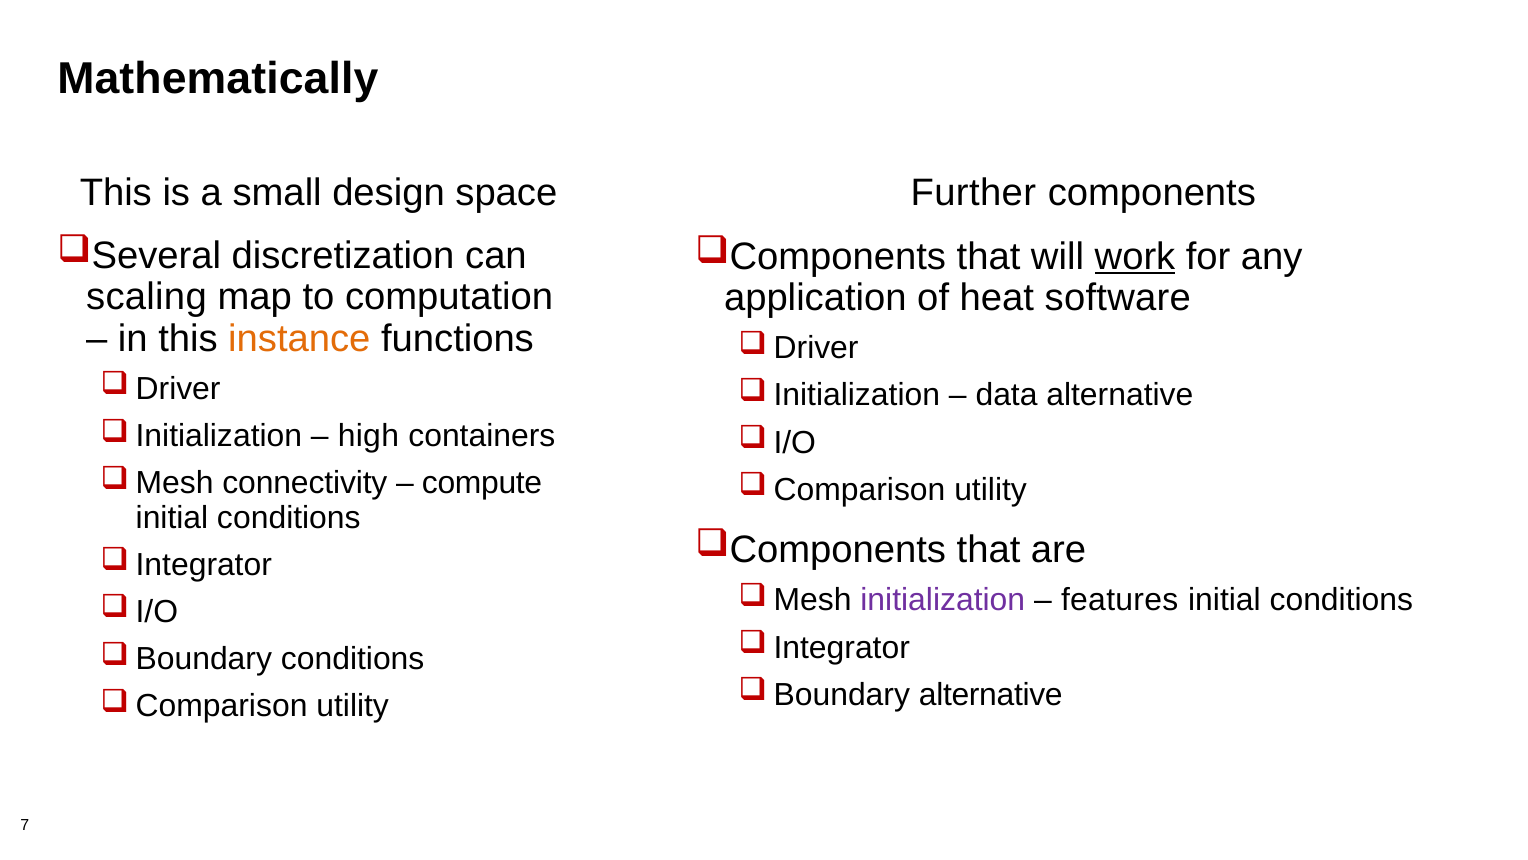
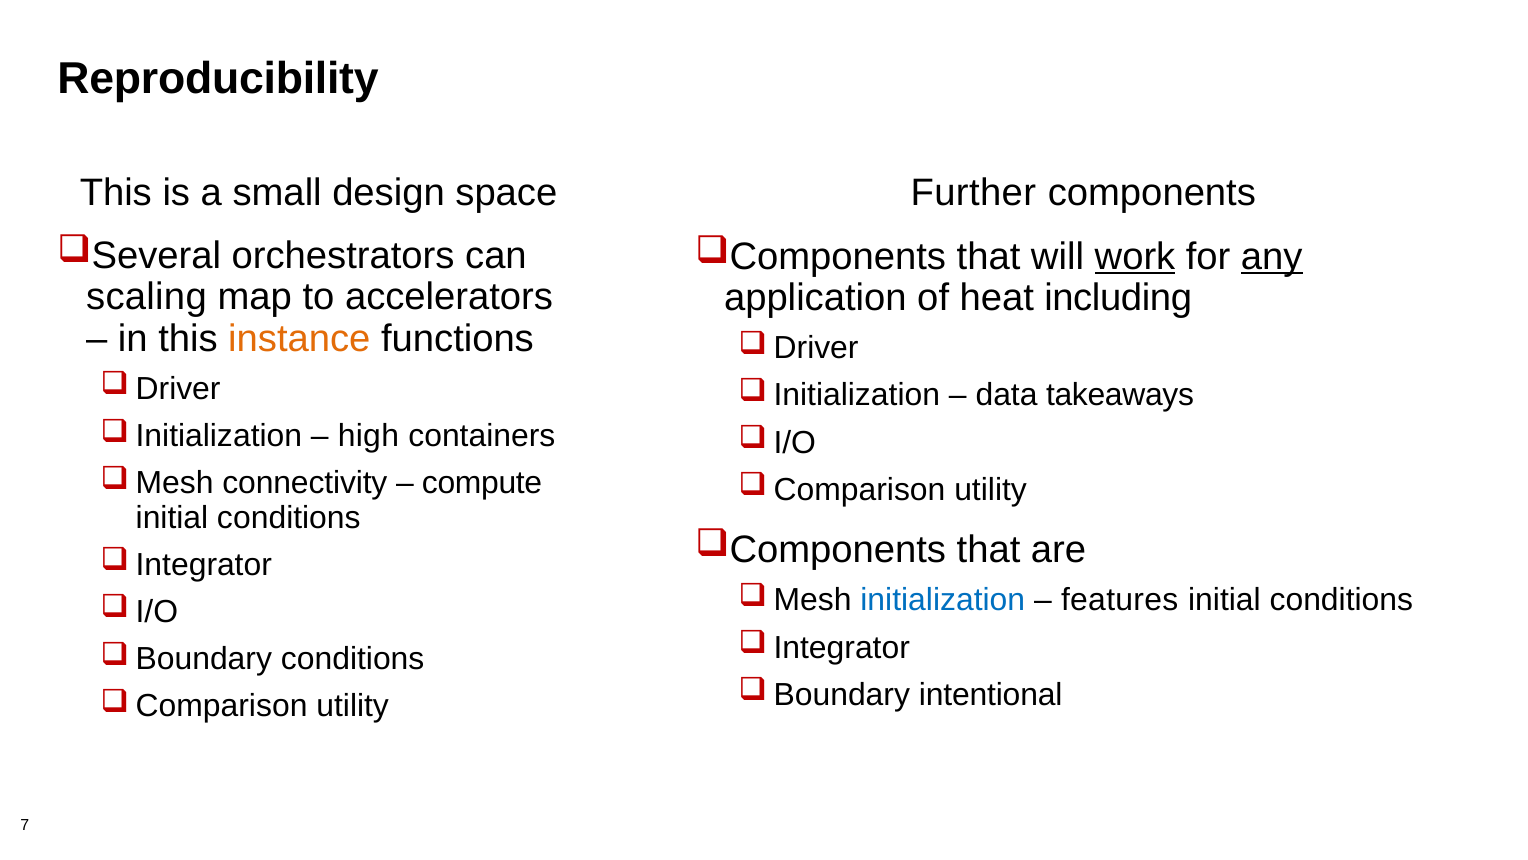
Mathematically: Mathematically -> Reproducibility
discretization: discretization -> orchestrators
any underline: none -> present
computation: computation -> accelerators
software: software -> including
data alternative: alternative -> takeaways
initialization colour: purple -> blue
alternative at (991, 694): alternative -> intentional
